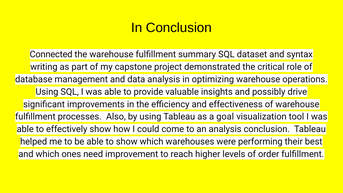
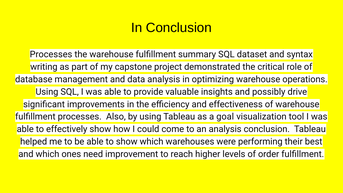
Connected at (51, 54): Connected -> Processes
